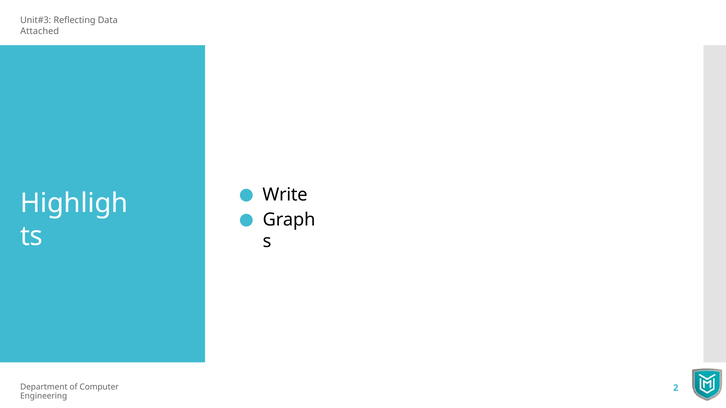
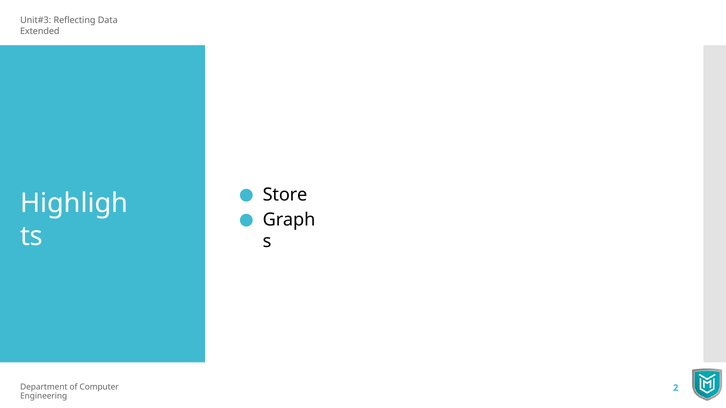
Attached: Attached -> Extended
Write: Write -> Store
